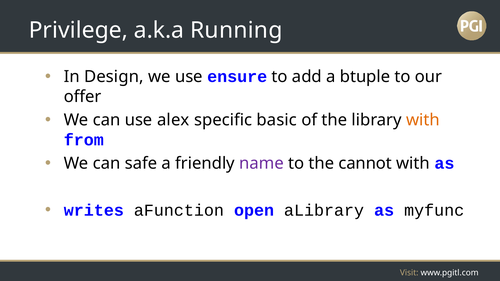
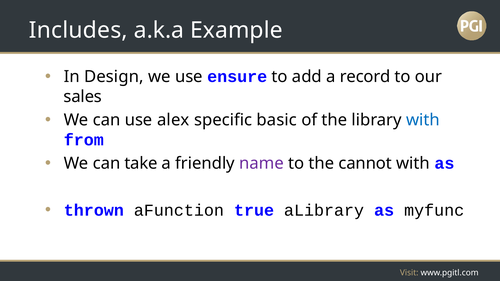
Privilege: Privilege -> Includes
Running: Running -> Example
btuple: btuple -> record
offer: offer -> sales
with at (423, 120) colour: orange -> blue
safe: safe -> take
writes: writes -> thrown
open: open -> true
